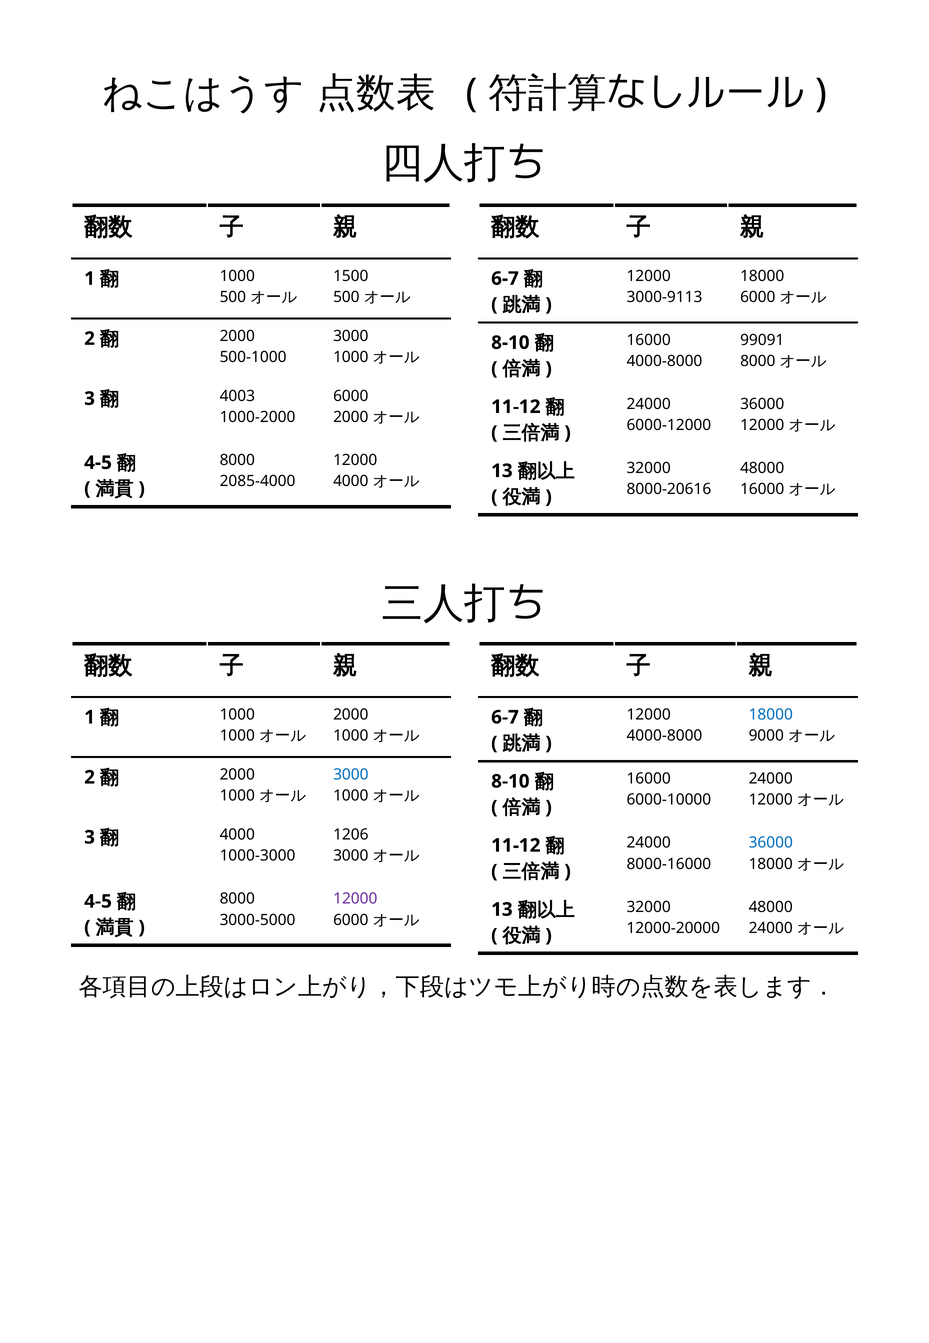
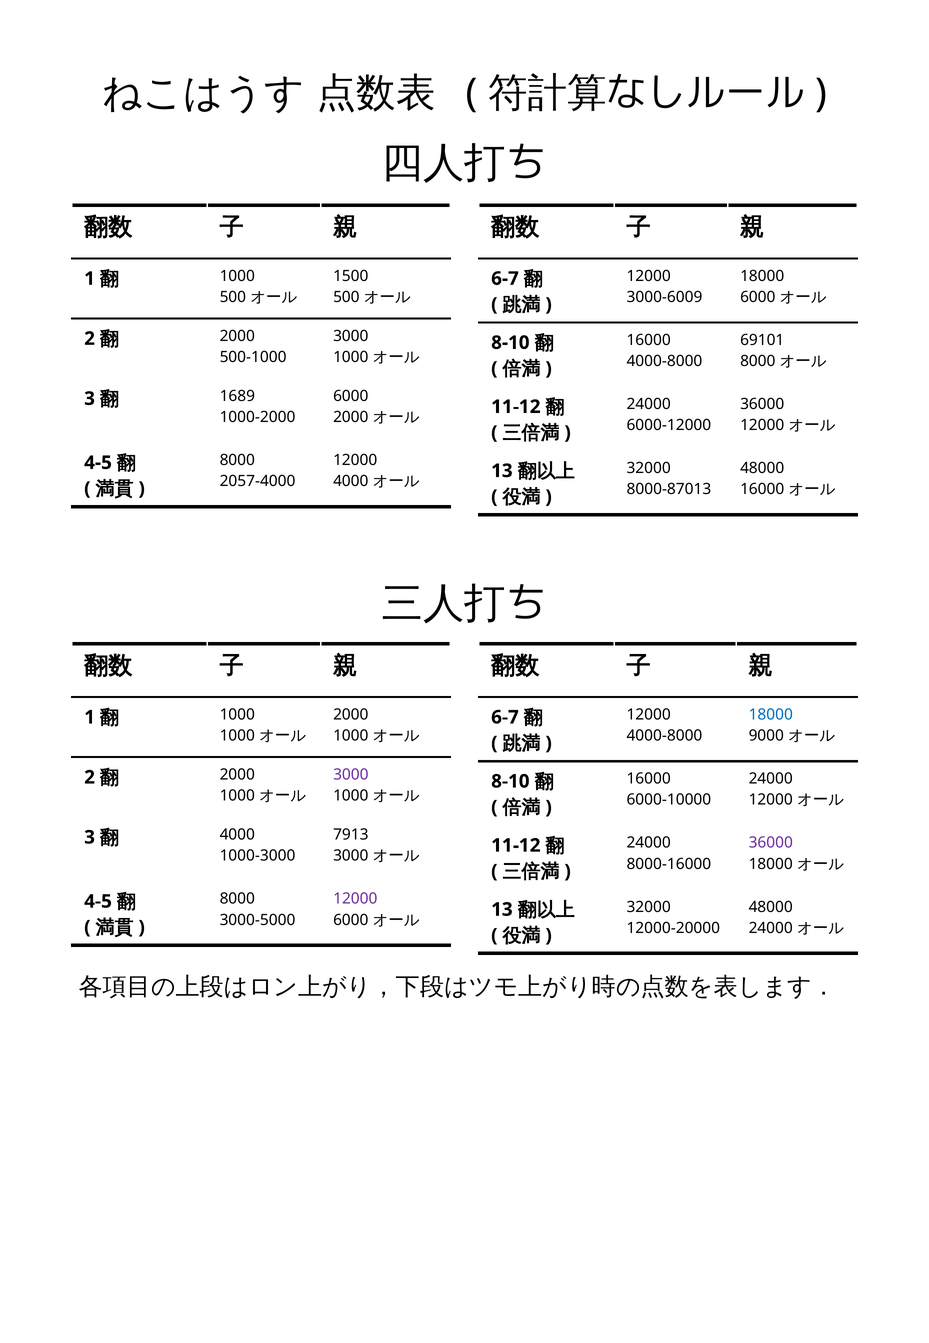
3000-9113: 3000-9113 -> 3000-6009
99091: 99091 -> 69101
4003: 4003 -> 1689
2085-4000: 2085-4000 -> 2057-4000
8000-20616: 8000-20616 -> 8000-87013
3000 at (351, 774) colour: blue -> purple
1206: 1206 -> 7913
36000 at (771, 842) colour: blue -> purple
